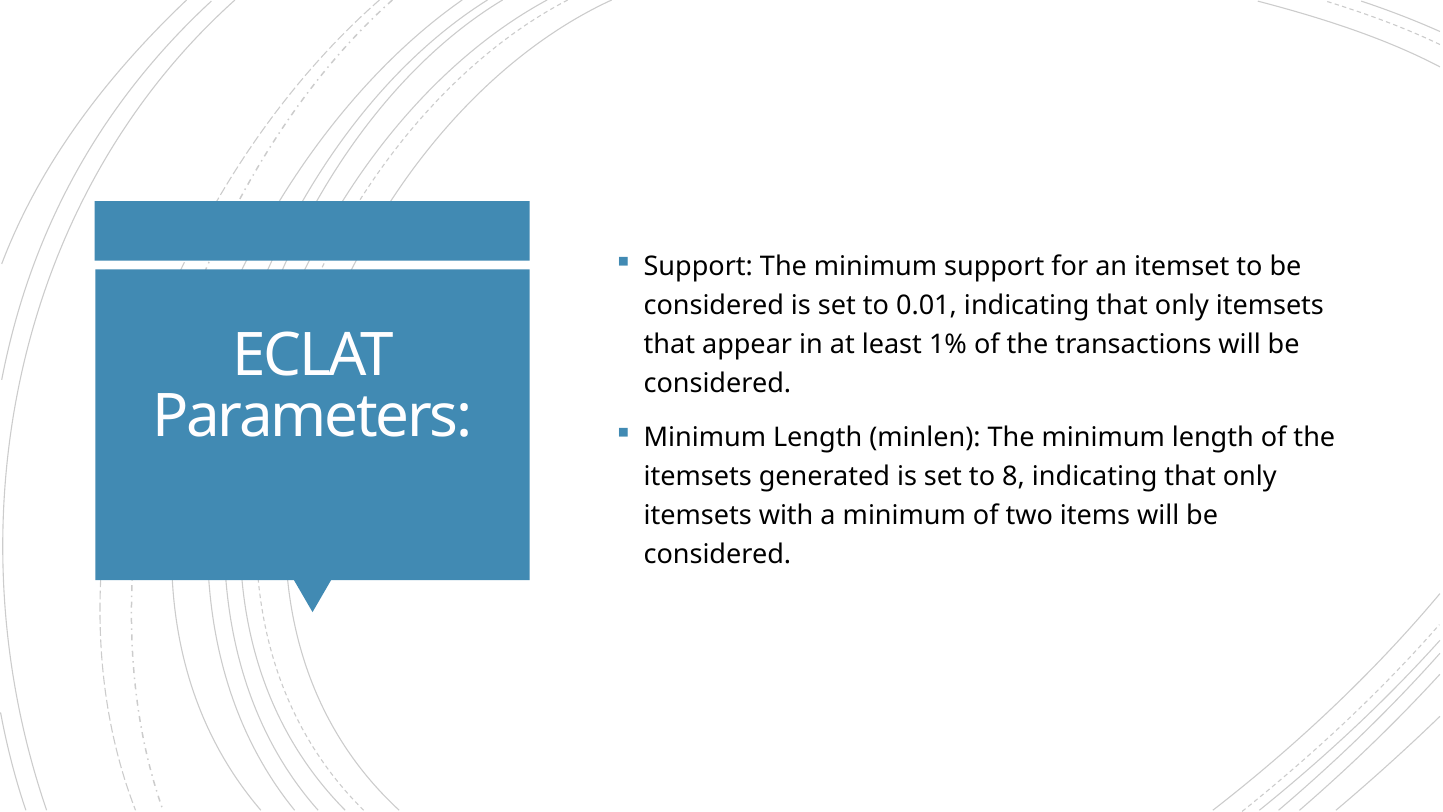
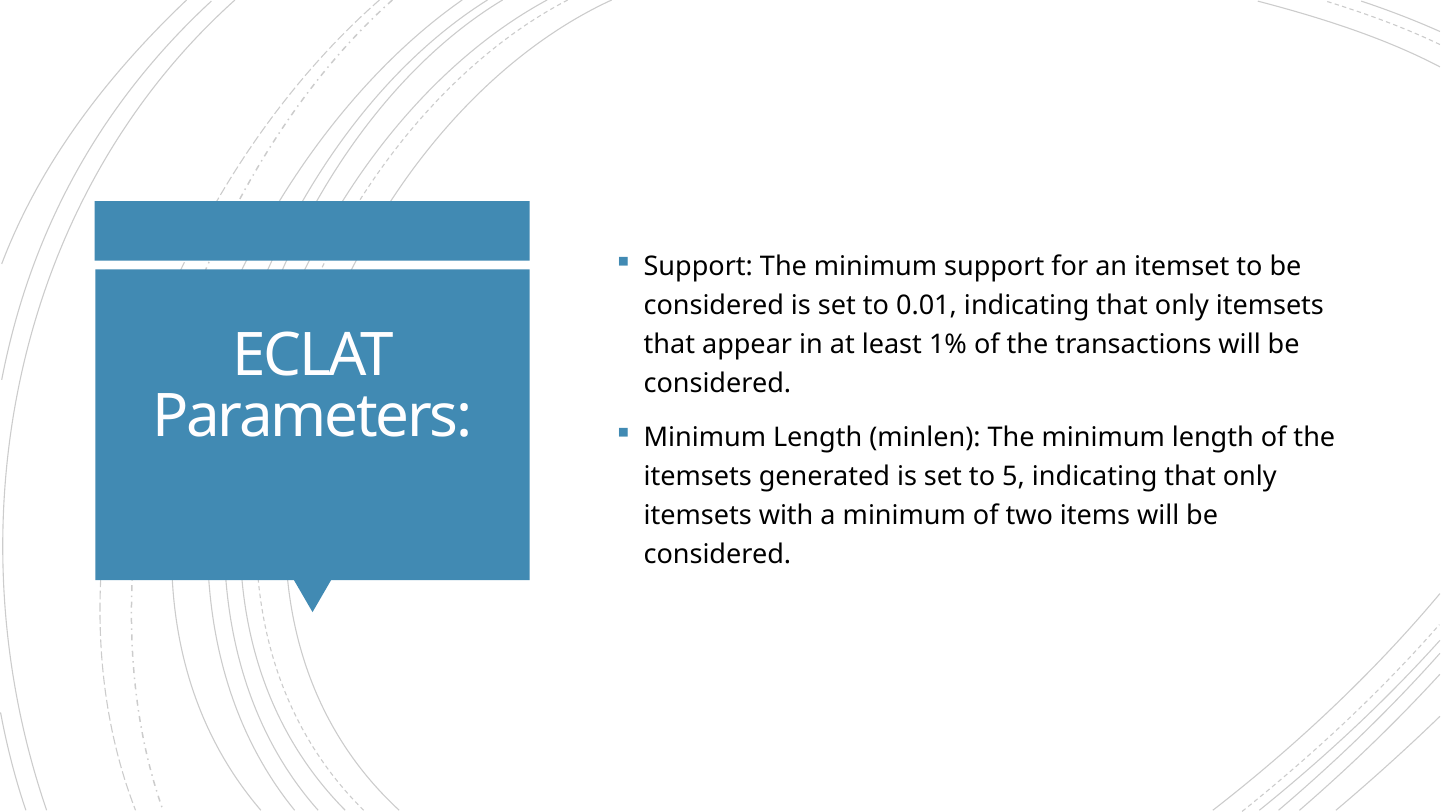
8: 8 -> 5
